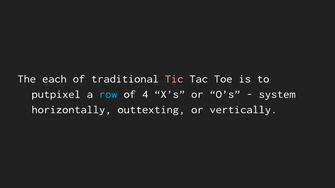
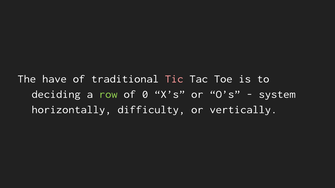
each: each -> have
putpixel: putpixel -> deciding
row colour: light blue -> light green
4: 4 -> 0
outtexting: outtexting -> difficulty
